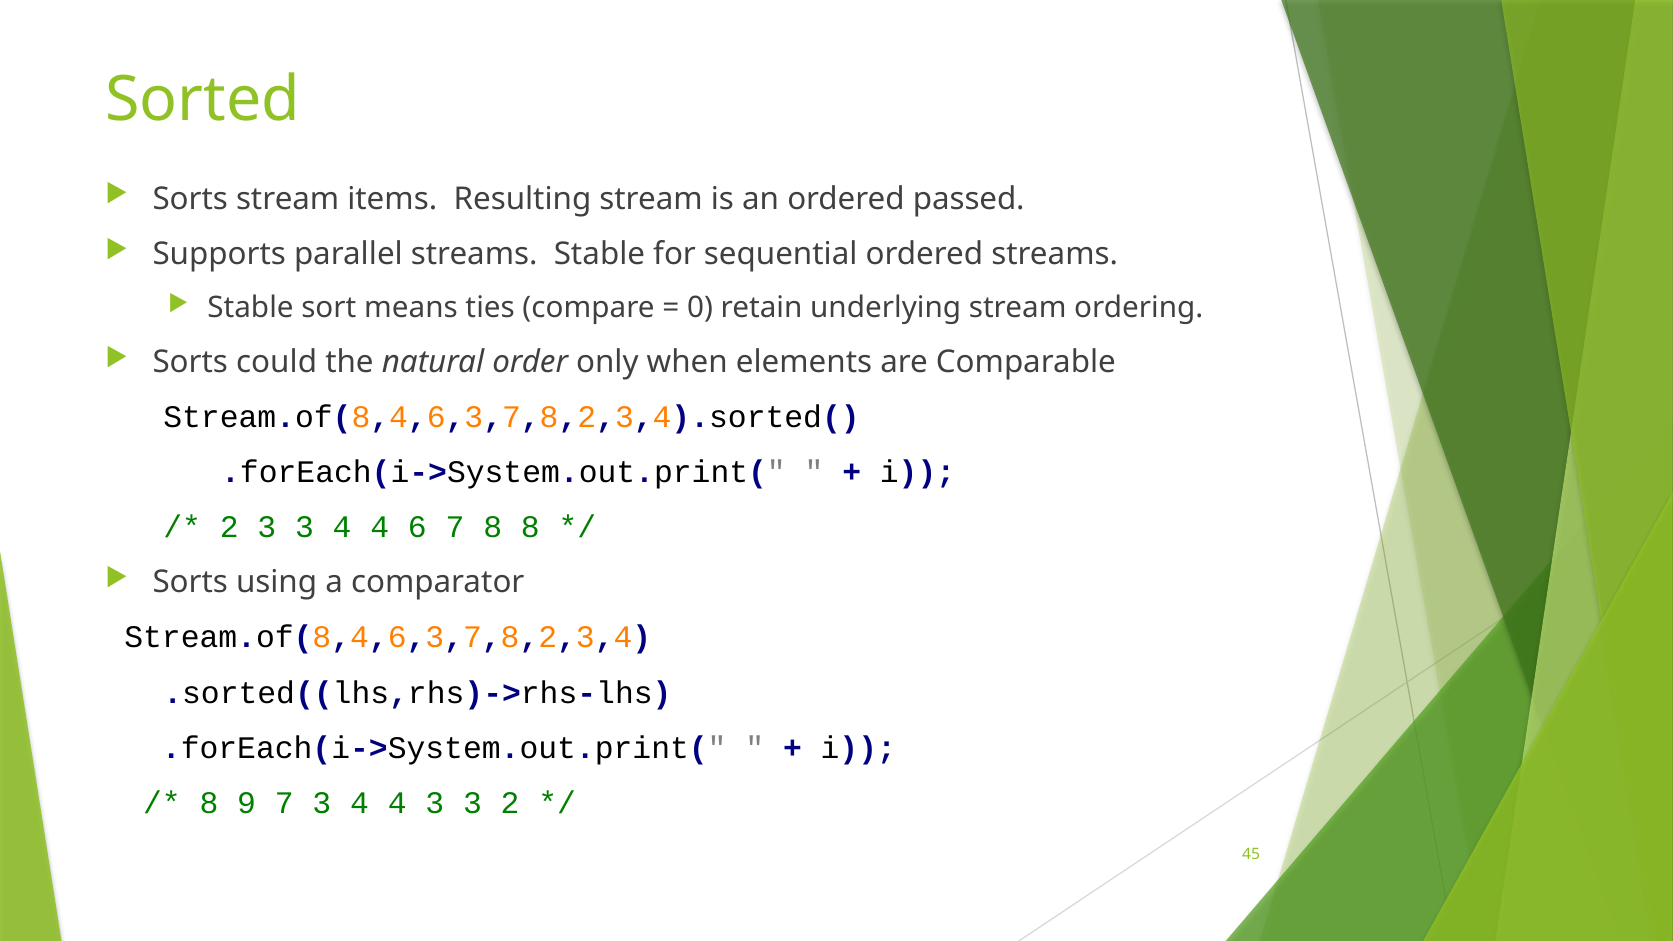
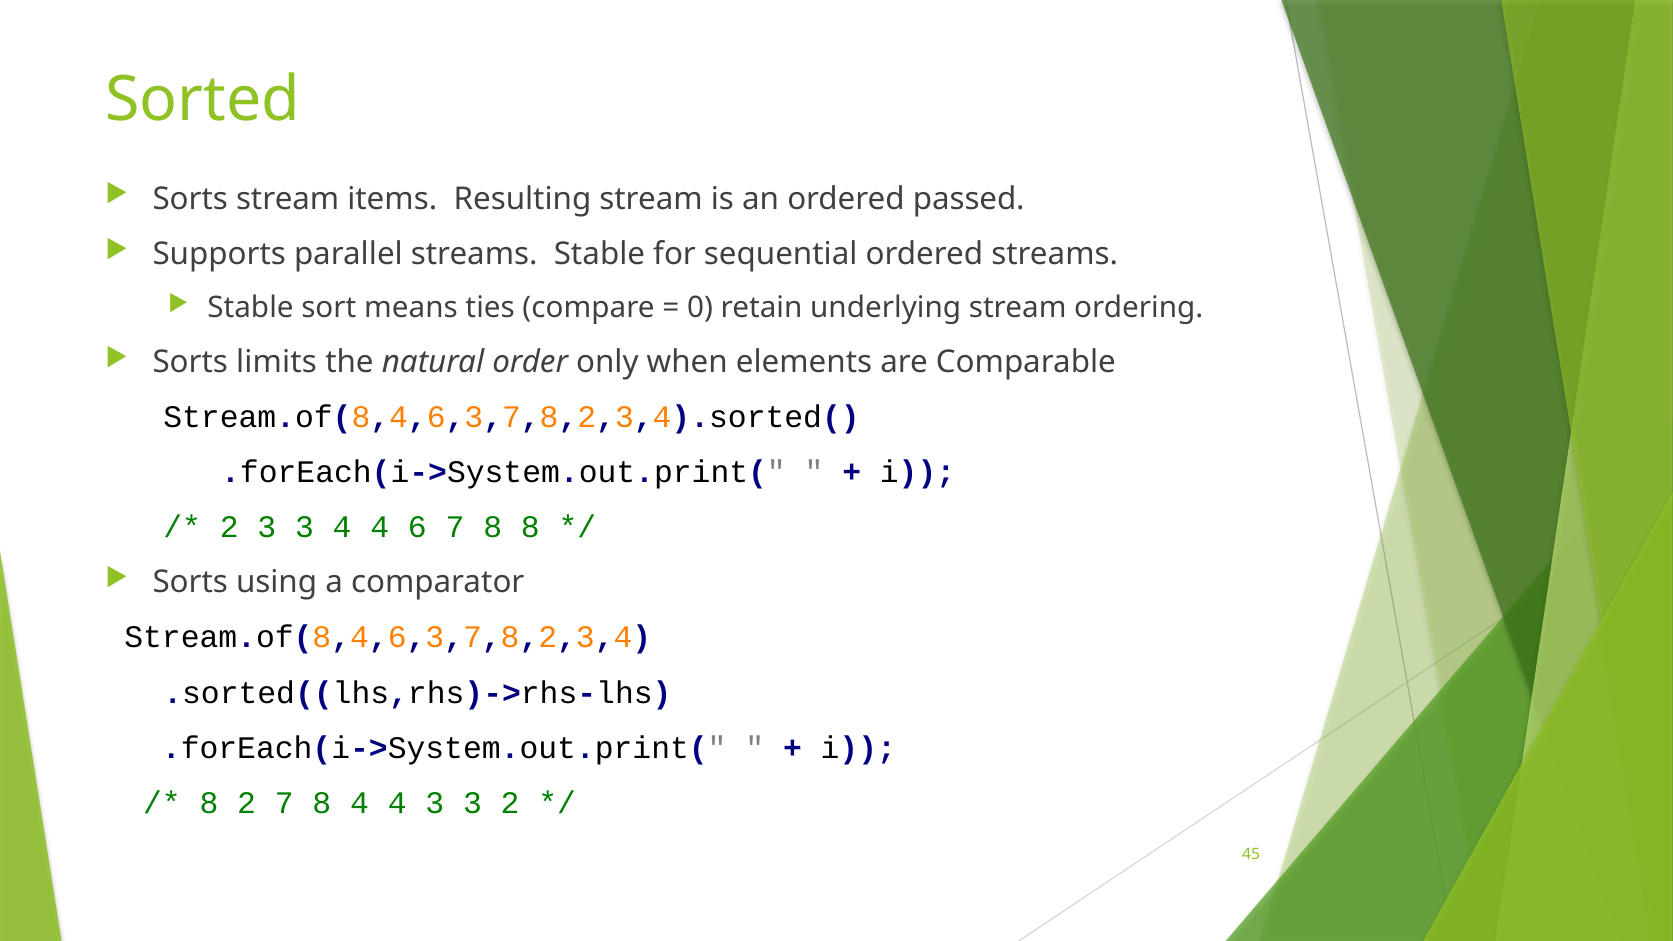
could: could -> limits
8 9: 9 -> 2
3 at (322, 803): 3 -> 8
